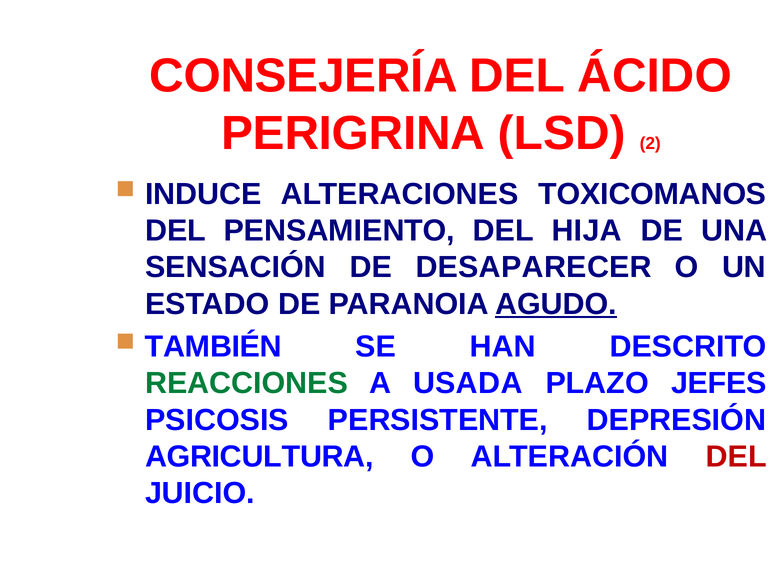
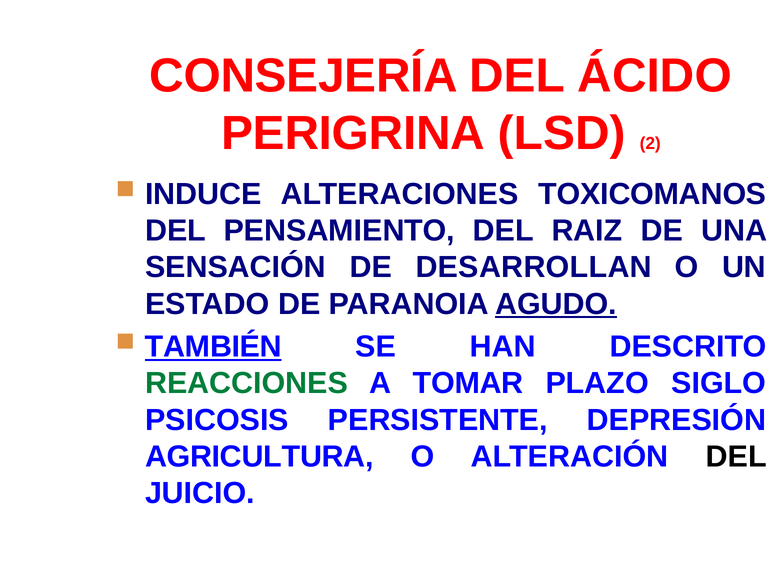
HIJA: HIJA -> RAIZ
DESAPARECER: DESAPARECER -> DESARROLLAN
TAMBIÉN underline: none -> present
USADA: USADA -> TOMAR
JEFES: JEFES -> SIGLO
DEL at (736, 457) colour: red -> black
